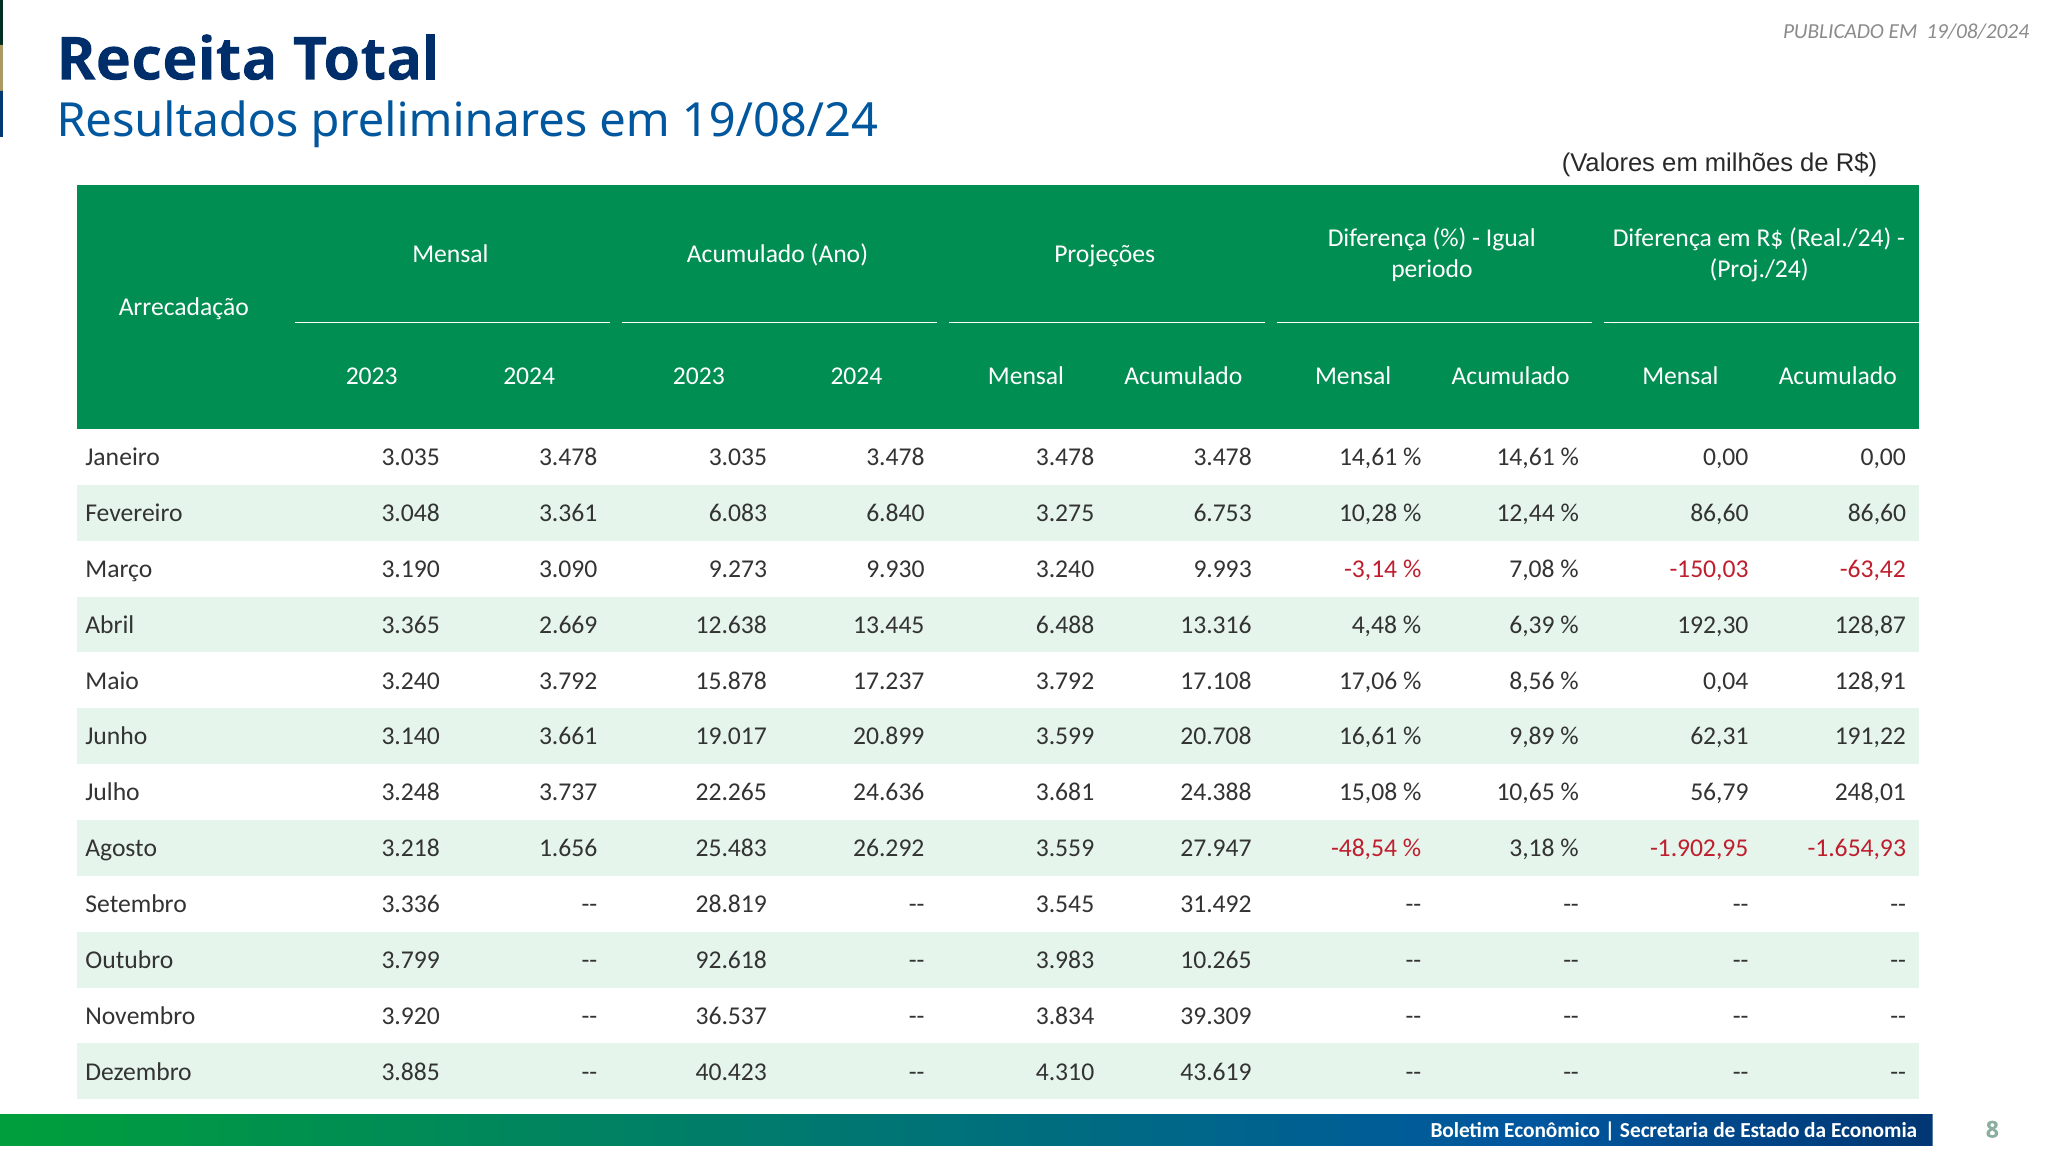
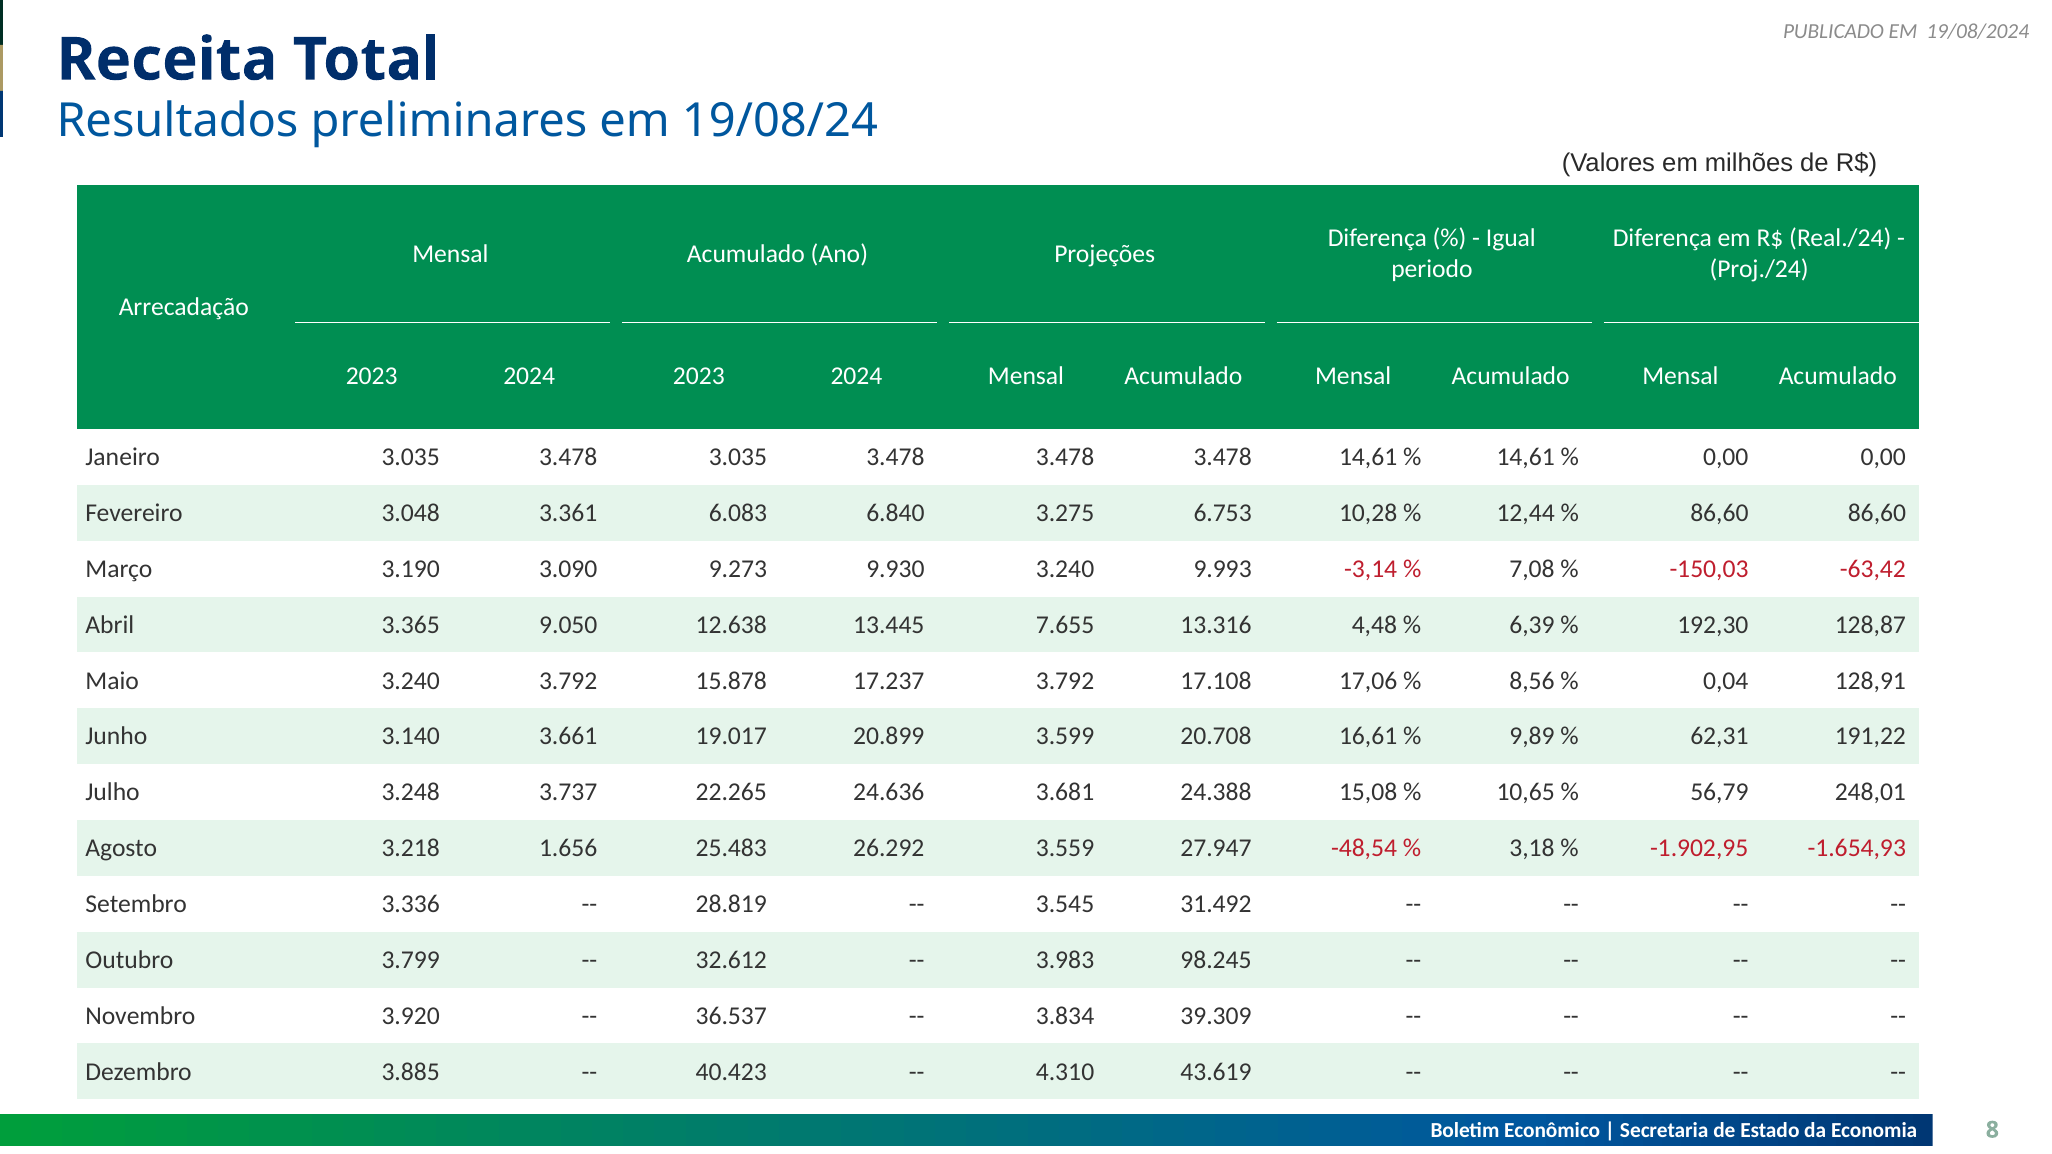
2.669: 2.669 -> 9.050
6.488: 6.488 -> 7.655
92.618: 92.618 -> 32.612
10.265: 10.265 -> 98.245
